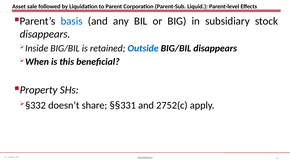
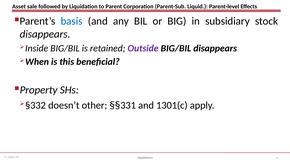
Outside colour: blue -> purple
share: share -> other
2752(c: 2752(c -> 1301(c
